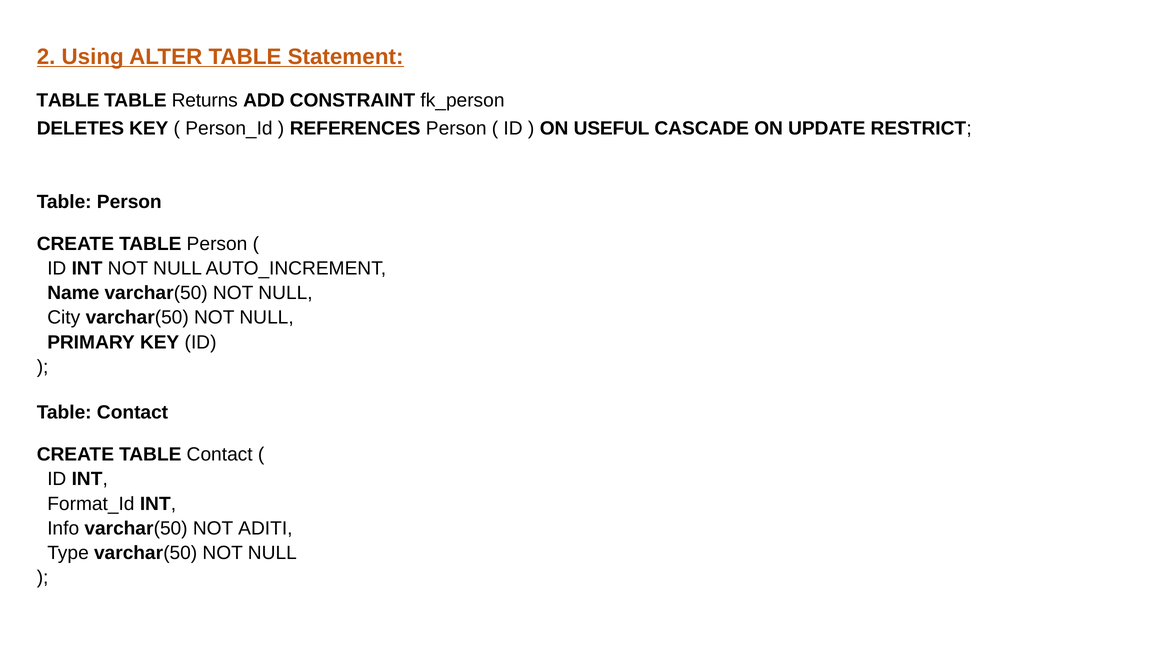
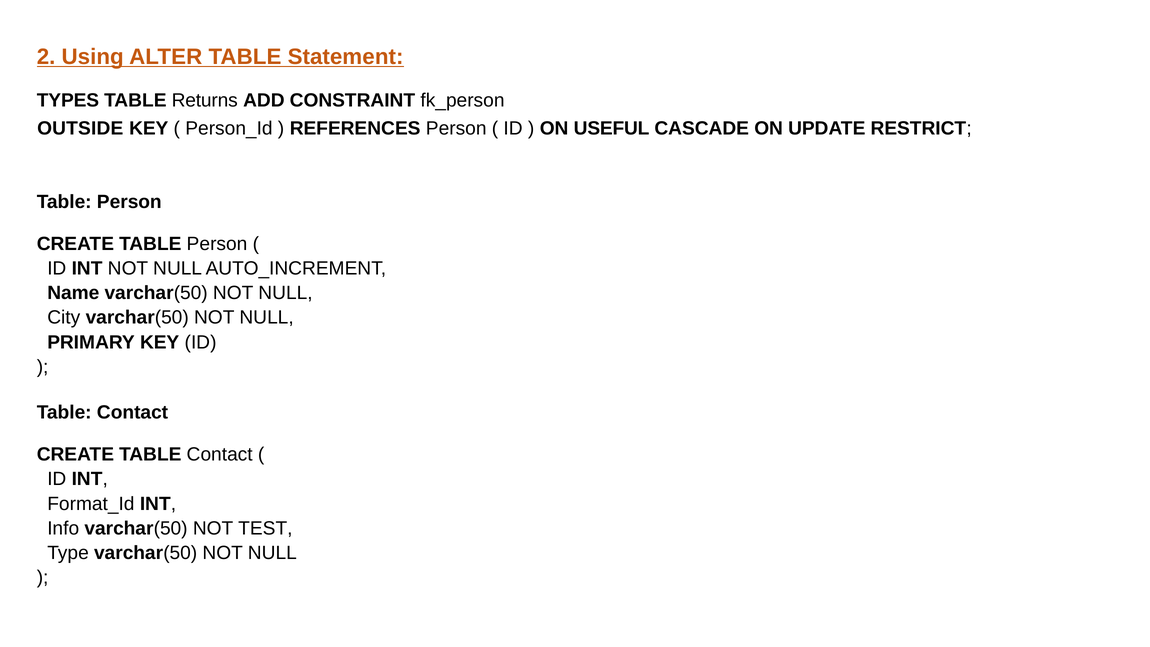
TABLE at (68, 100): TABLE -> TYPES
DELETES: DELETES -> OUTSIDE
ADITI: ADITI -> TEST
